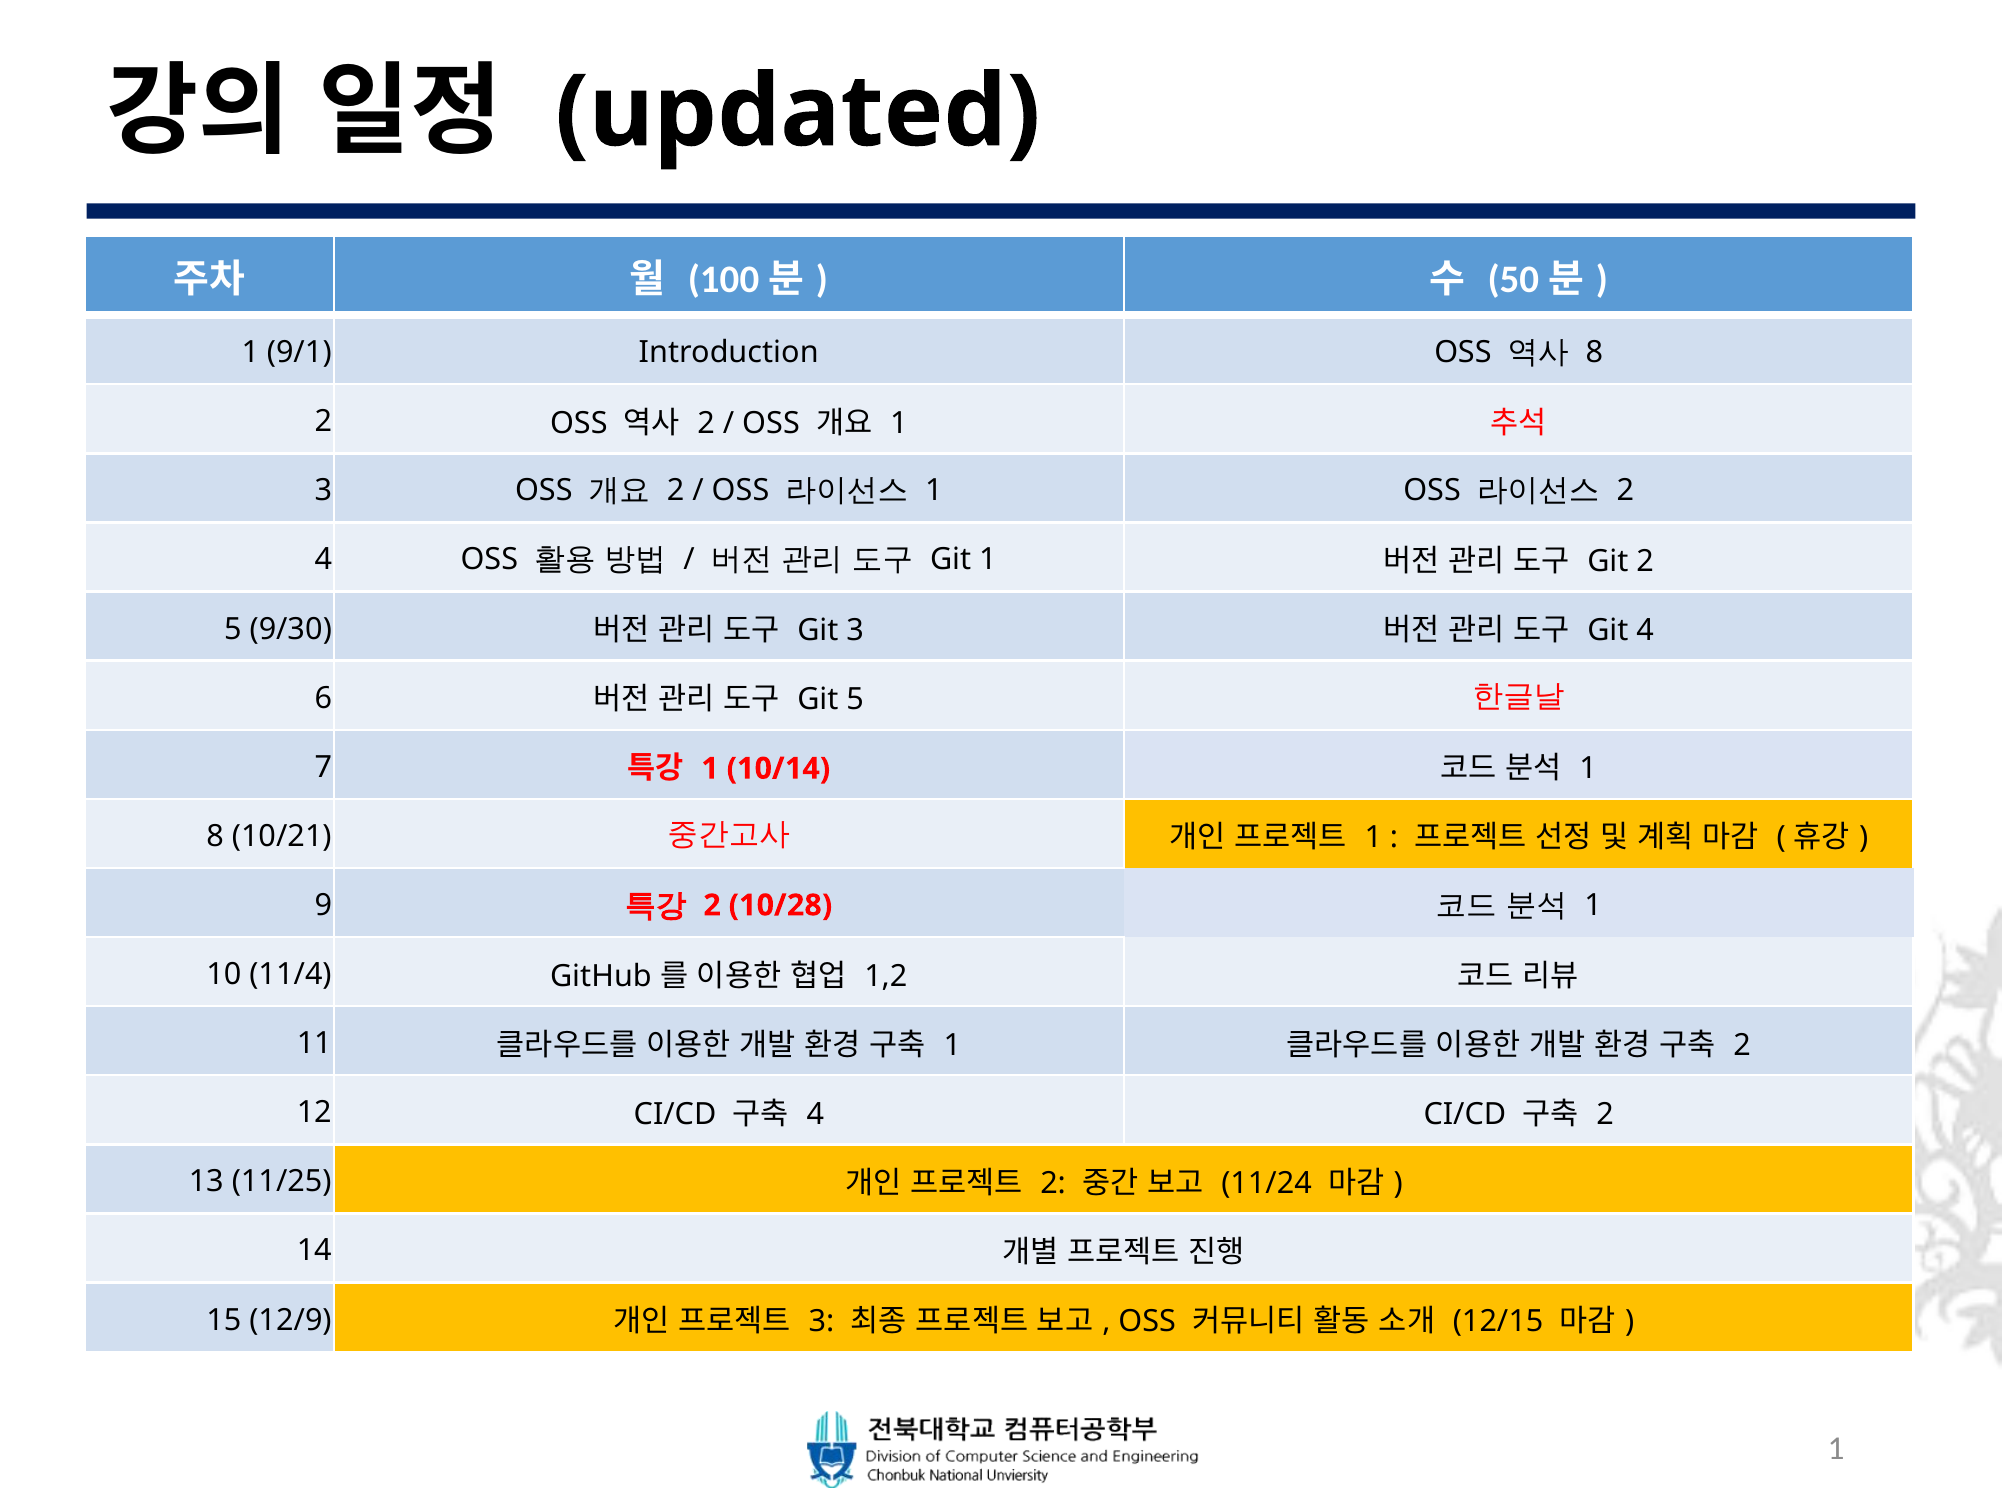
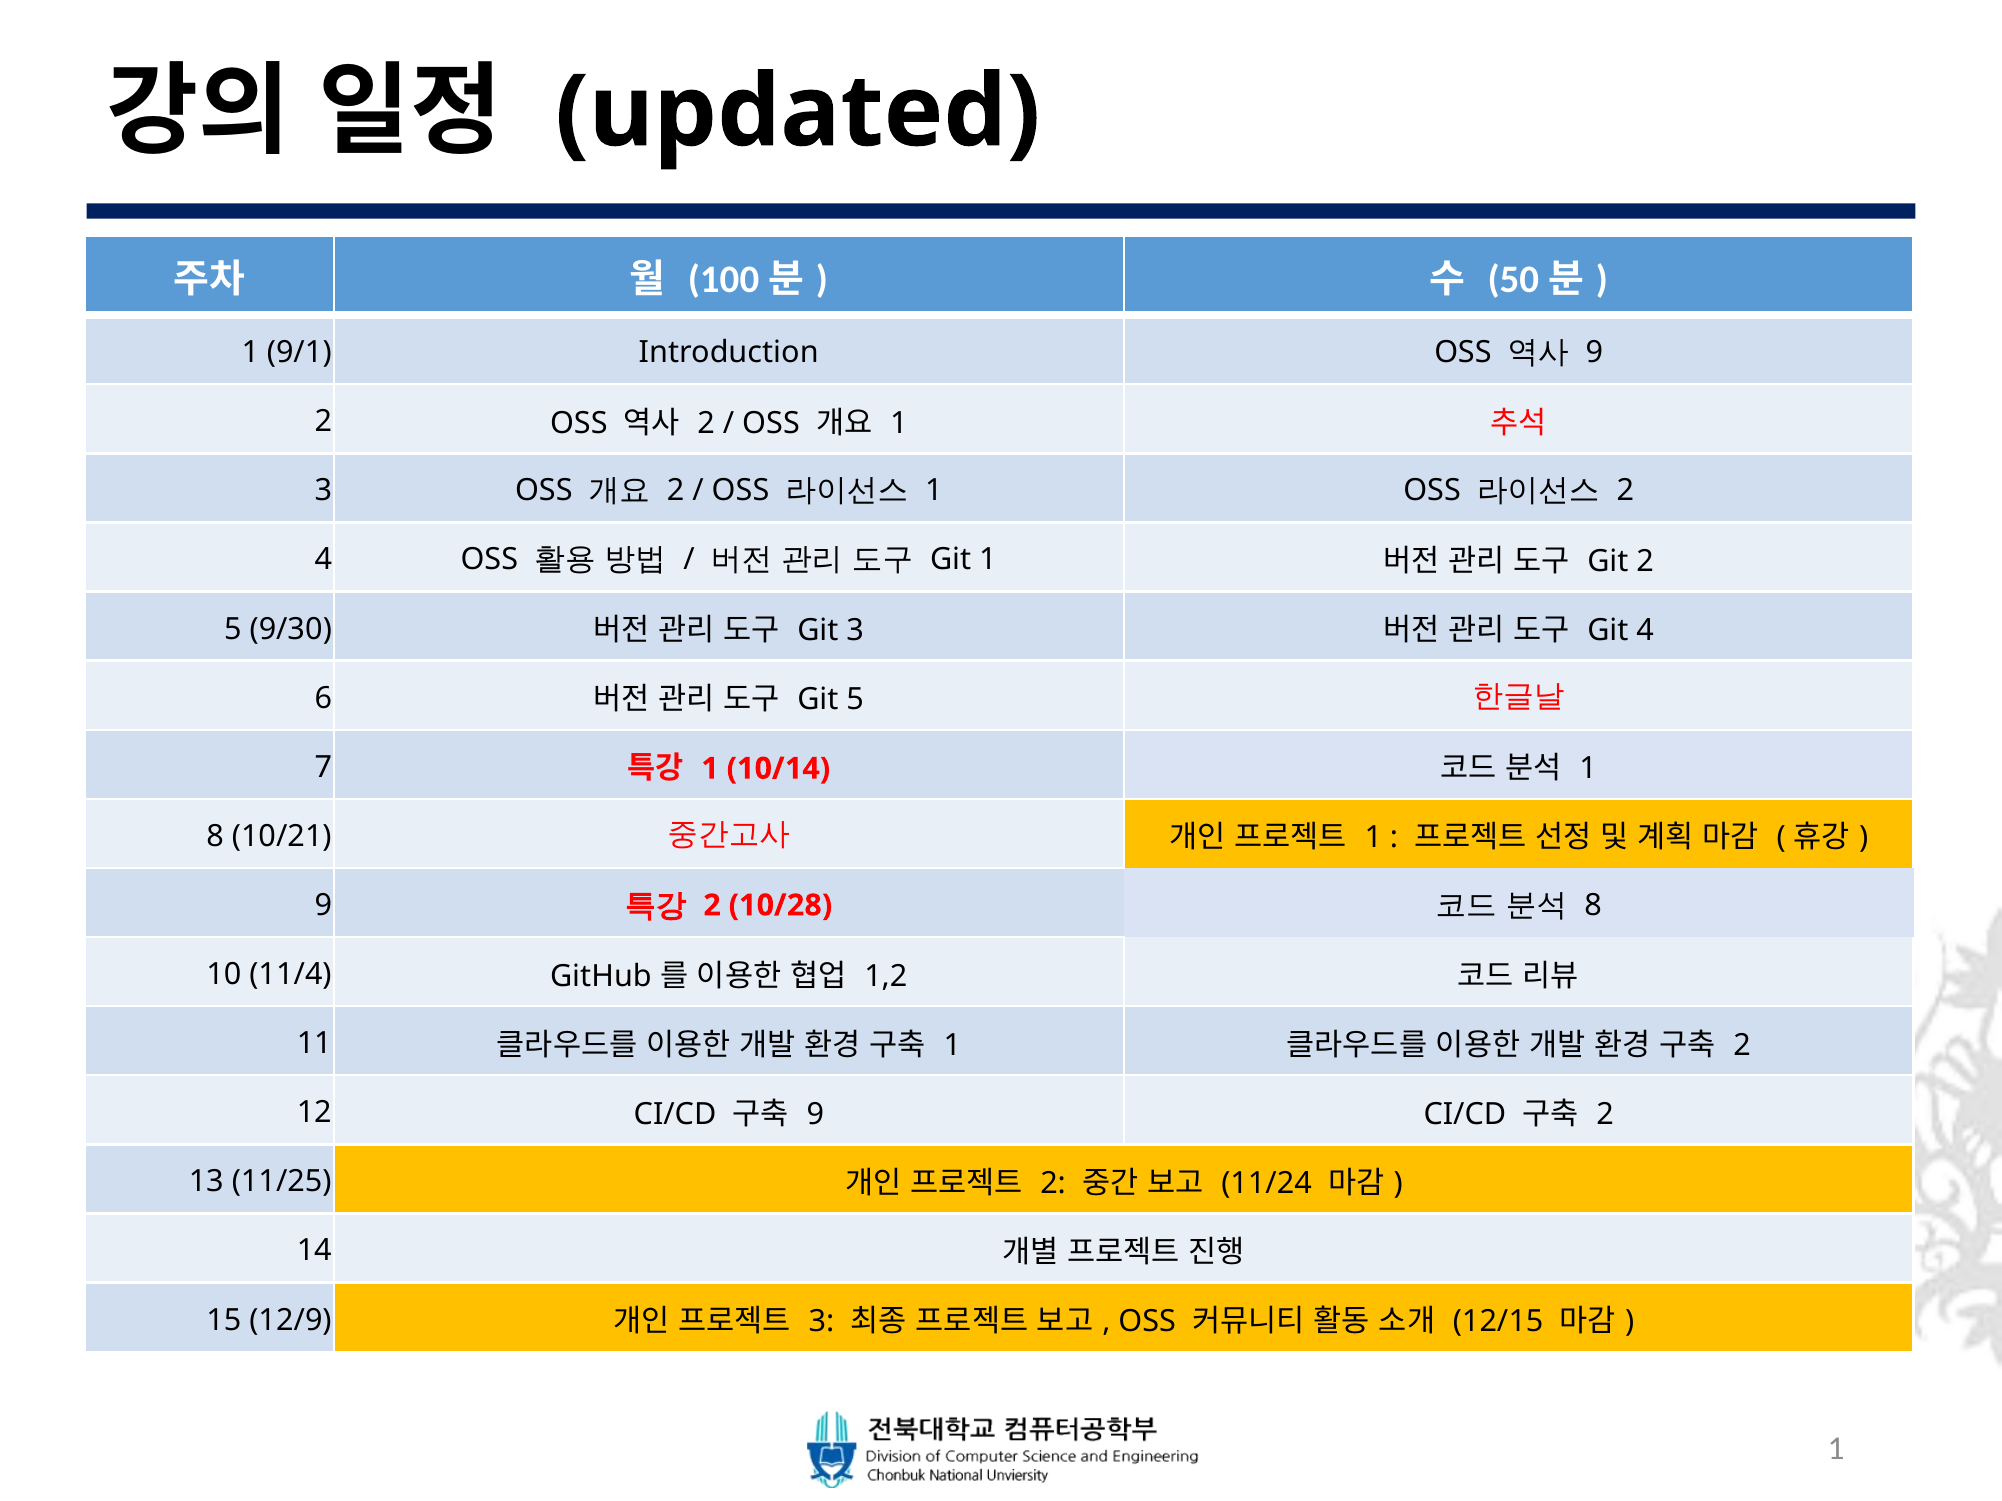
8 at (1594, 353): 8 -> 9
1 at (1593, 906): 1 -> 8
4 at (815, 1114): 4 -> 9
